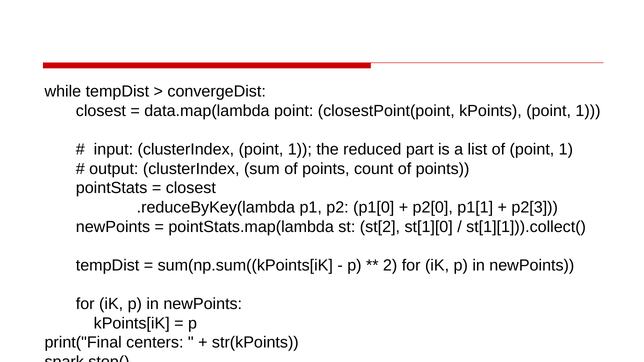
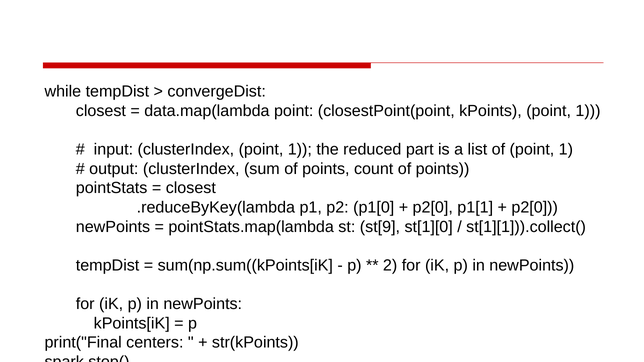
p2[3 at (535, 208): p2[3 -> p2[0
st[2: st[2 -> st[9
